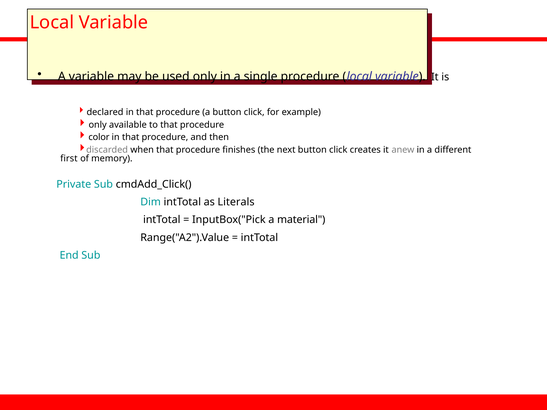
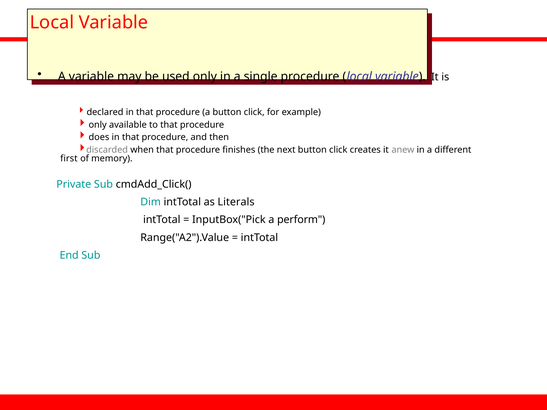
color: color -> does
material: material -> perform
